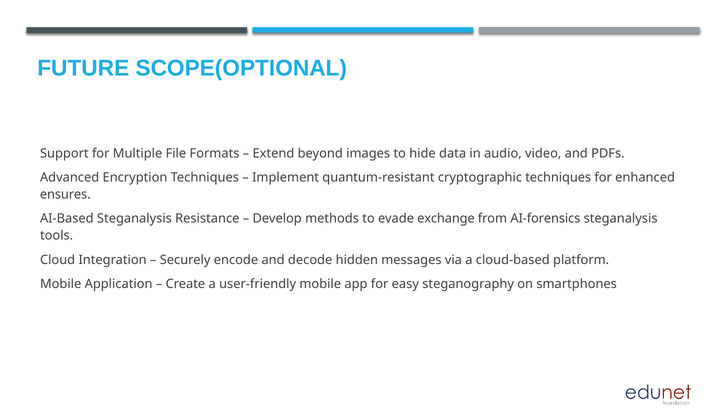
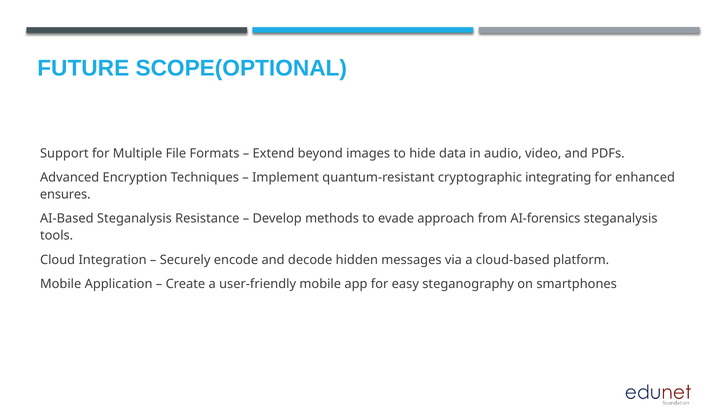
cryptographic techniques: techniques -> integrating
exchange: exchange -> approach
